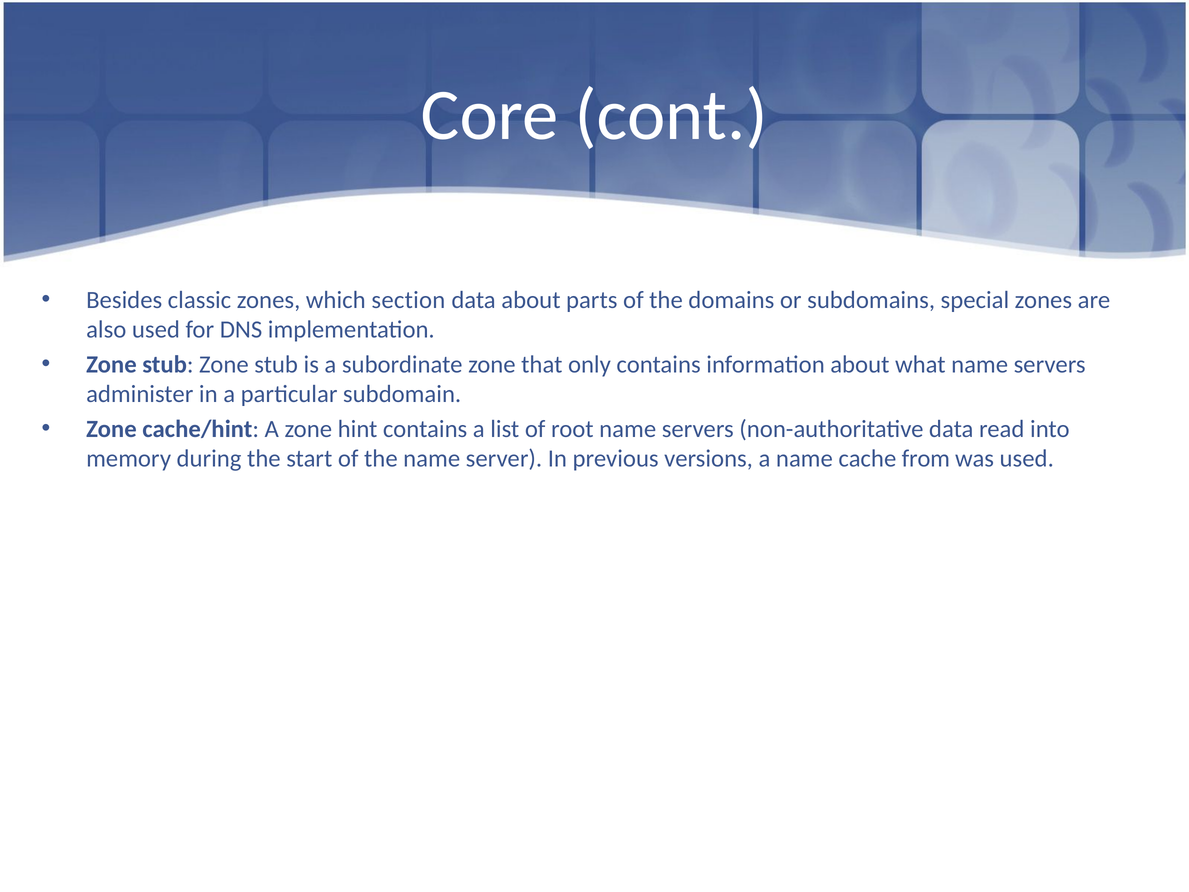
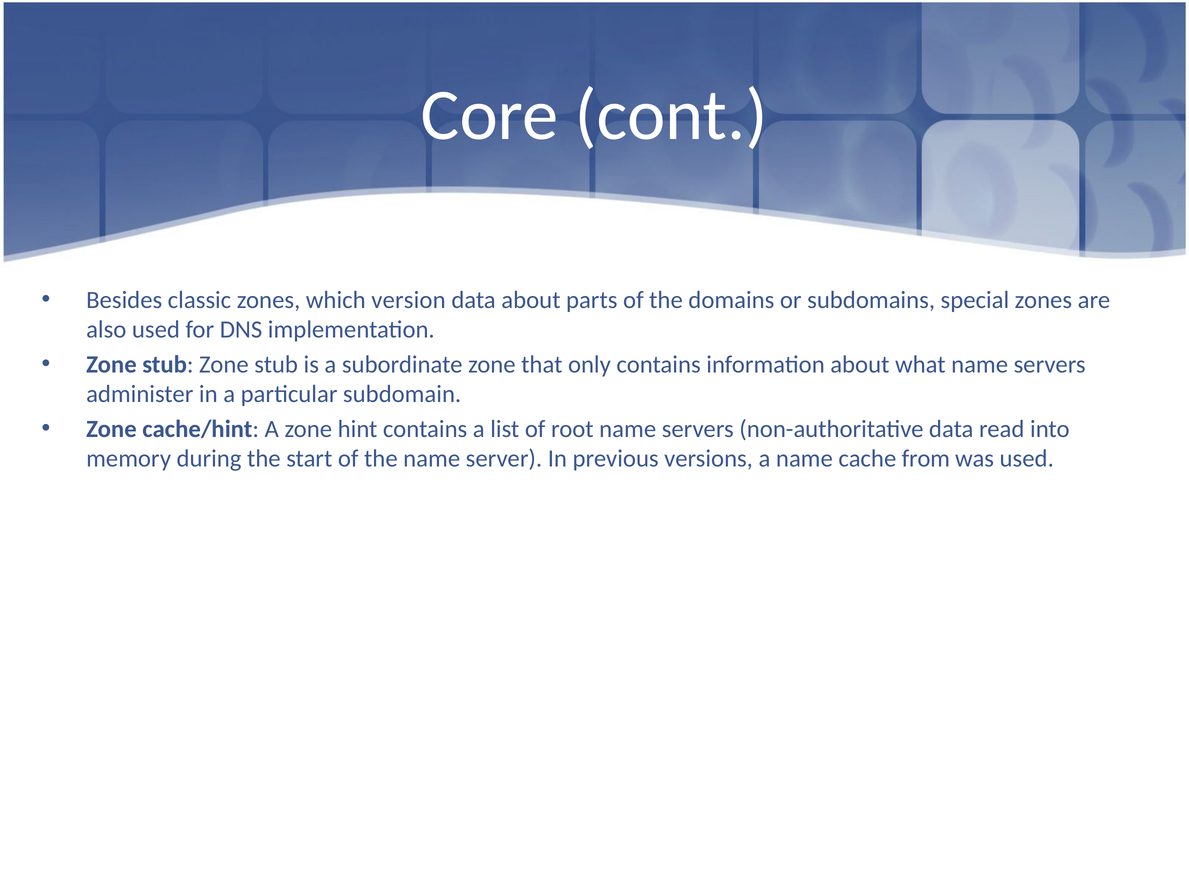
section: section -> version
